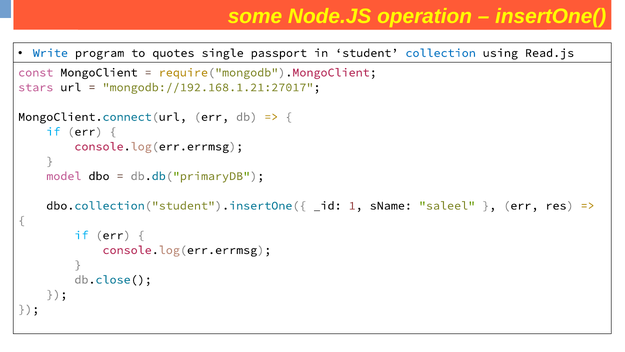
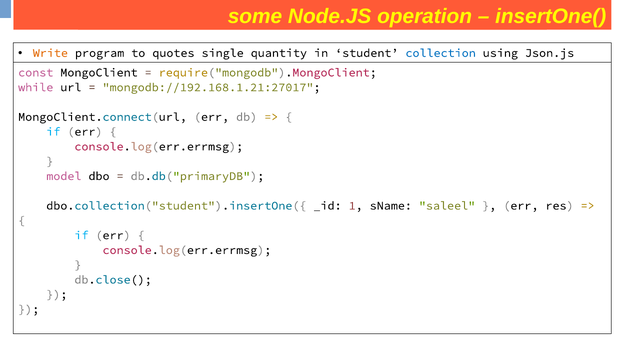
Write colour: blue -> orange
passport: passport -> quantity
Read.js: Read.js -> Json.js
stars: stars -> while
